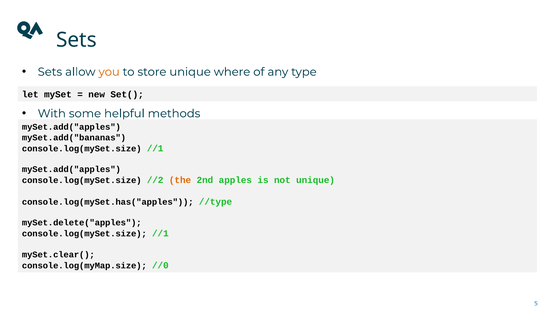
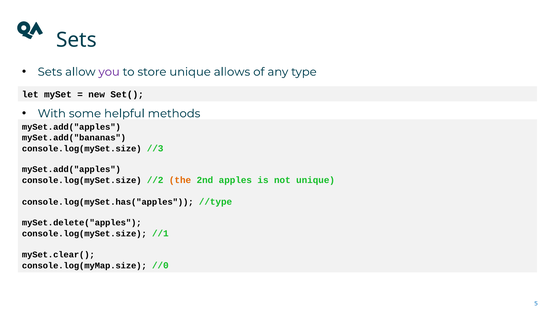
you colour: orange -> purple
where: where -> allows
//1 at (155, 148): //1 -> //3
